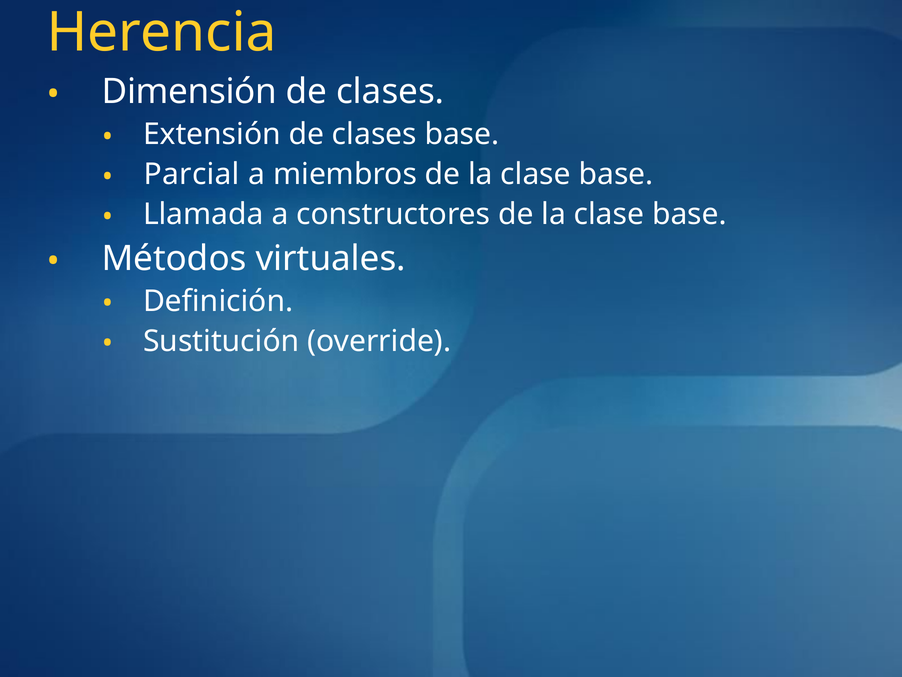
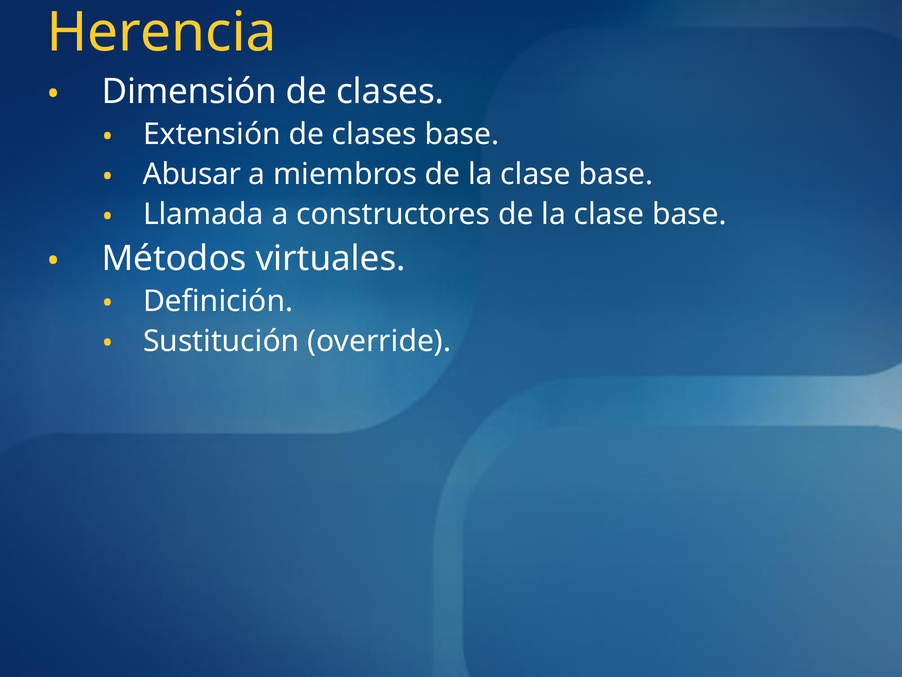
Parcial: Parcial -> Abusar
